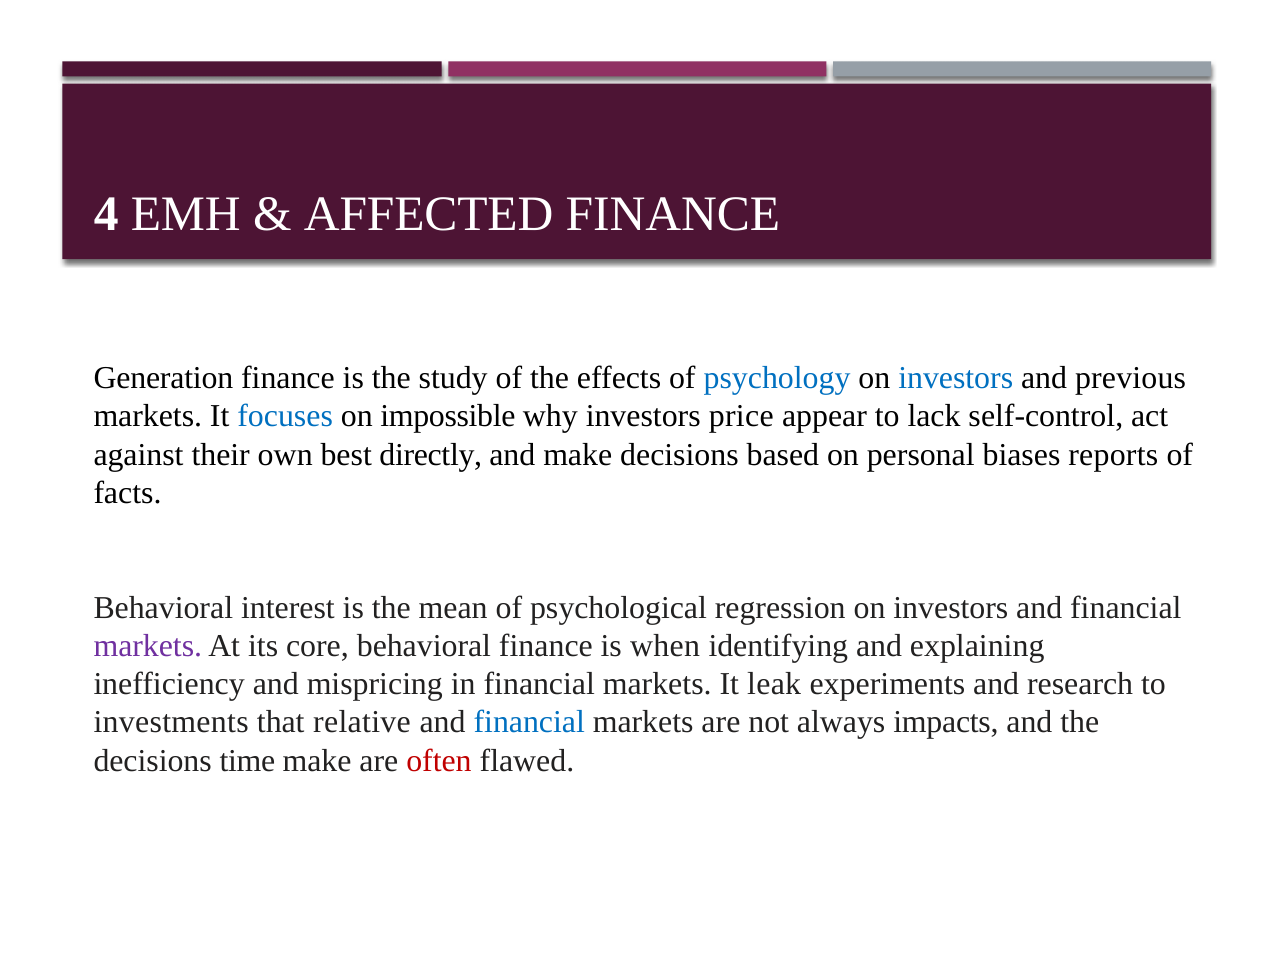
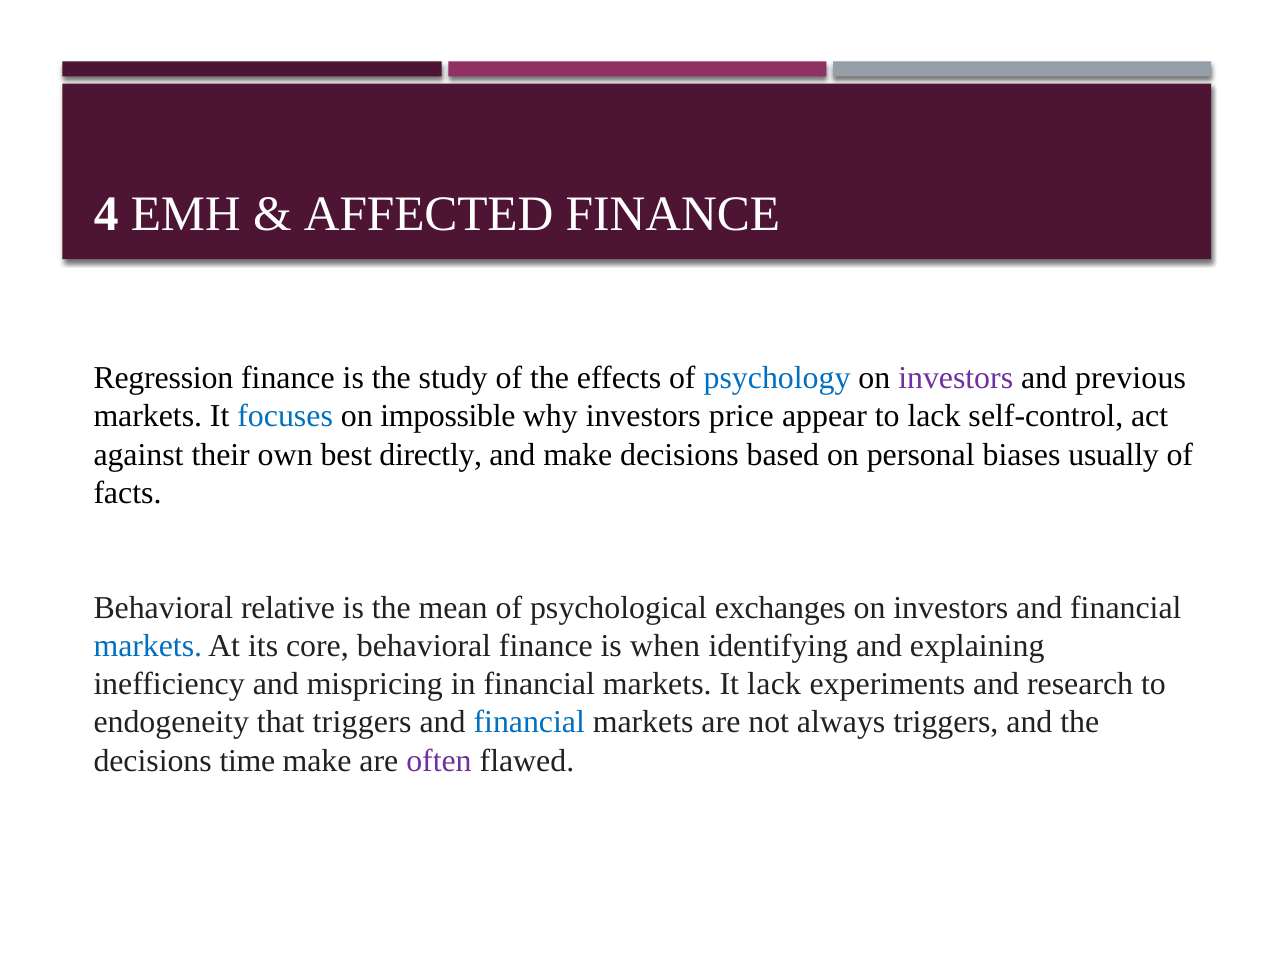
Generation: Generation -> Regression
investors at (956, 378) colour: blue -> purple
reports: reports -> usually
interest: interest -> relative
regression: regression -> exchanges
markets at (148, 646) colour: purple -> blue
It leak: leak -> lack
investments: investments -> endogeneity
that relative: relative -> triggers
always impacts: impacts -> triggers
often colour: red -> purple
